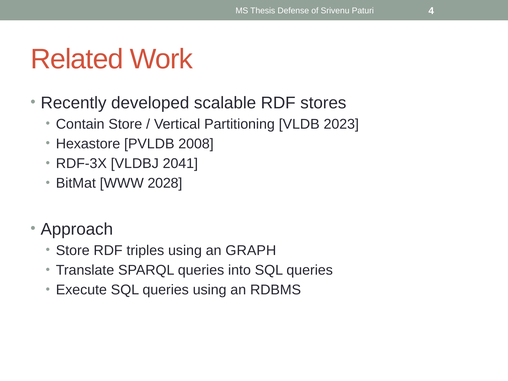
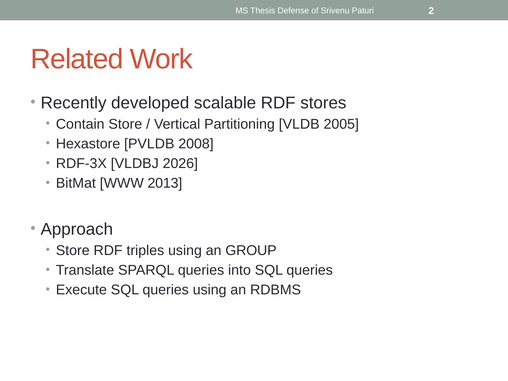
4: 4 -> 2
2023: 2023 -> 2005
2041: 2041 -> 2026
2028: 2028 -> 2013
GRAPH: GRAPH -> GROUP
